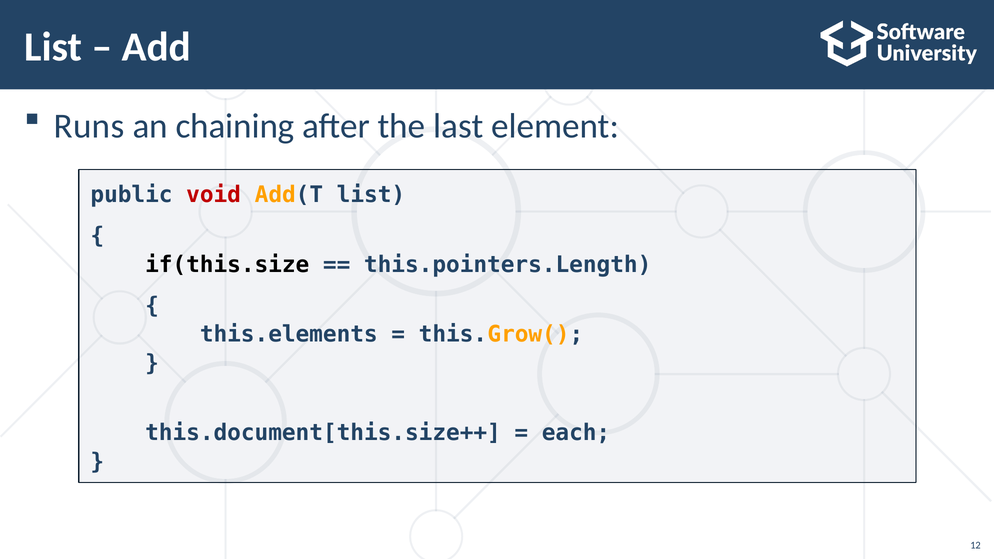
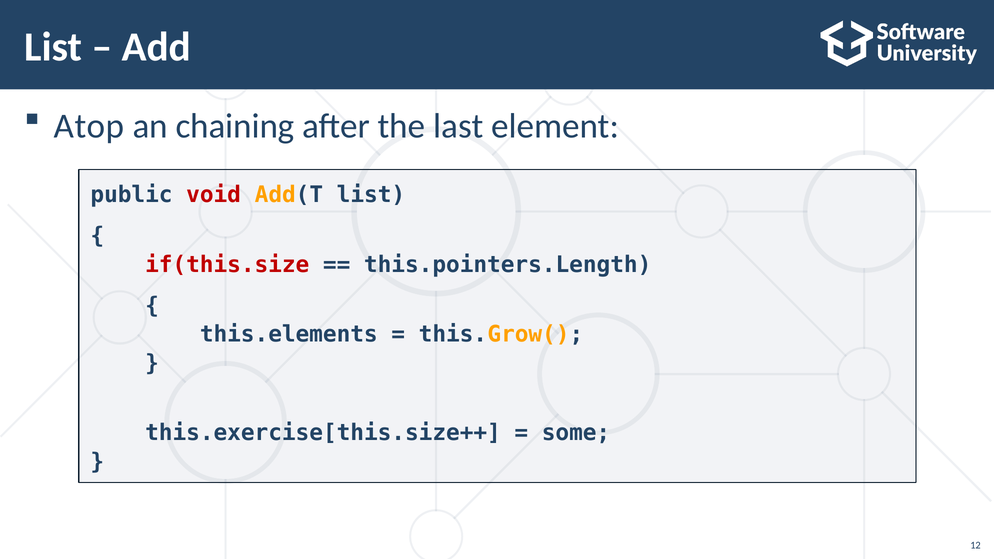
Runs: Runs -> Atop
if(this.size colour: black -> red
this.document[this.size++: this.document[this.size++ -> this.exercise[this.size++
each: each -> some
